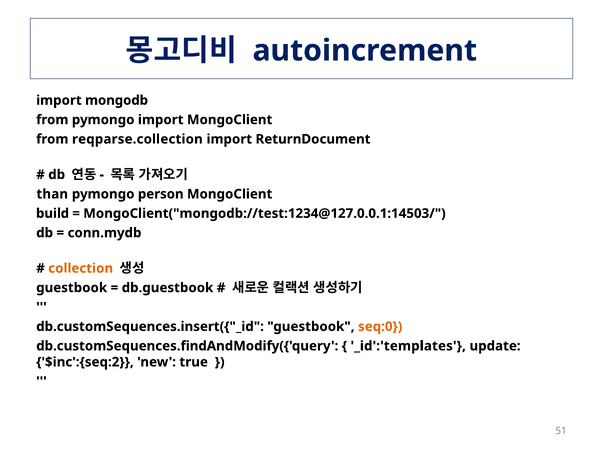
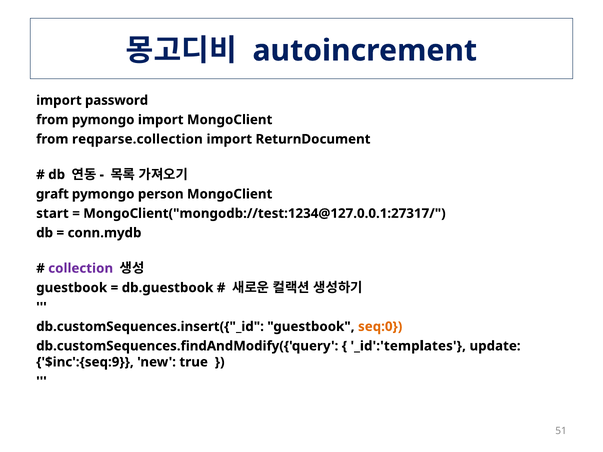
mongodb: mongodb -> password
than: than -> graft
build: build -> start
MongoClient("mongodb://test:1234@127.0.0.1:14503/: MongoClient("mongodb://test:1234@127.0.0.1:14503/ -> MongoClient("mongodb://test:1234@127.0.0.1:27317/
collection colour: orange -> purple
$inc':{seq:2: $inc':{seq:2 -> $inc':{seq:9
